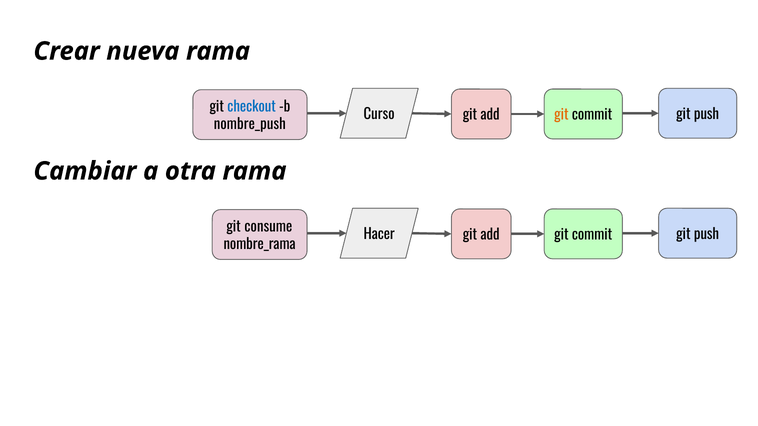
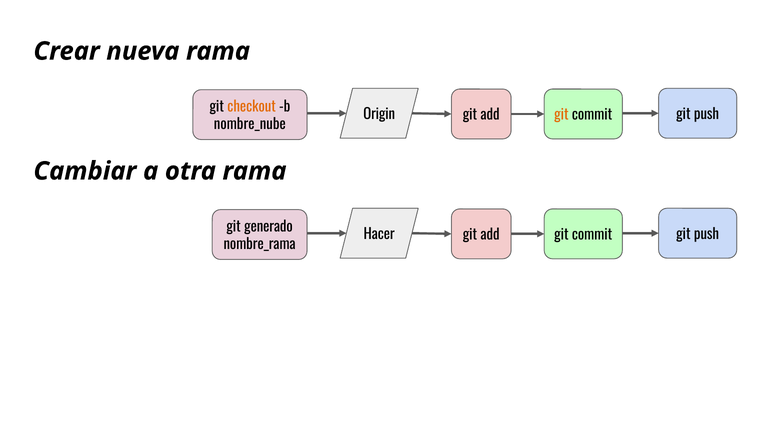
checkout colour: blue -> orange
Curso: Curso -> Origin
nombre_push: nombre_push -> nombre_nube
consume: consume -> generado
